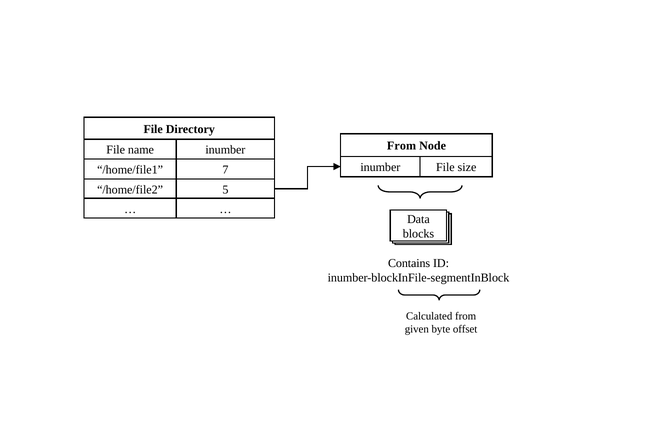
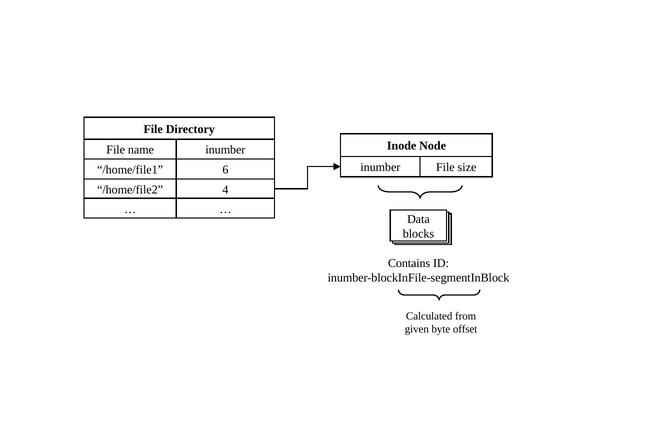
From at (402, 146): From -> Inode
7: 7 -> 6
5: 5 -> 4
